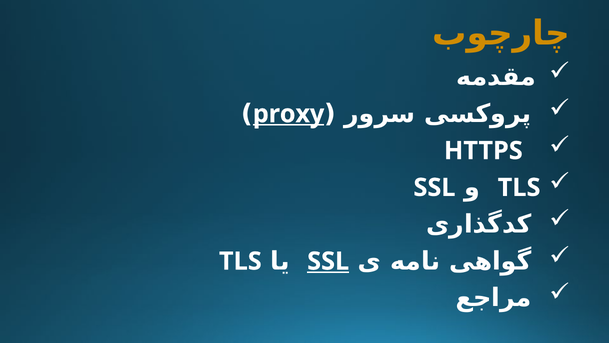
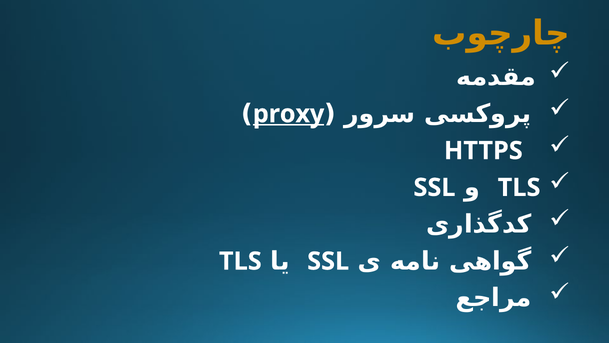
SSL at (328, 261) underline: present -> none
